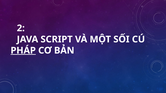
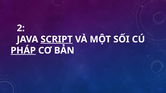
SCRIPT underline: none -> present
